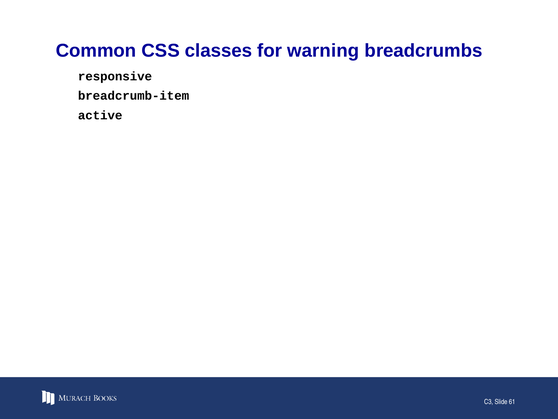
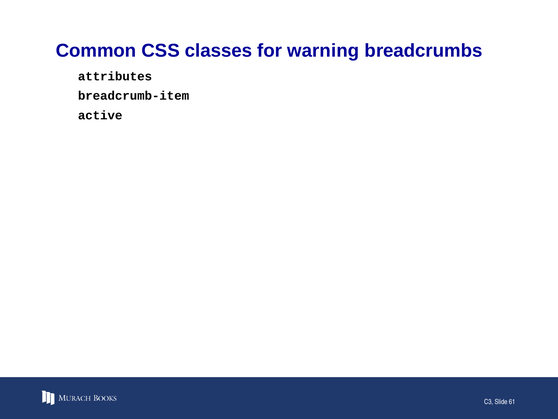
responsive: responsive -> attributes
